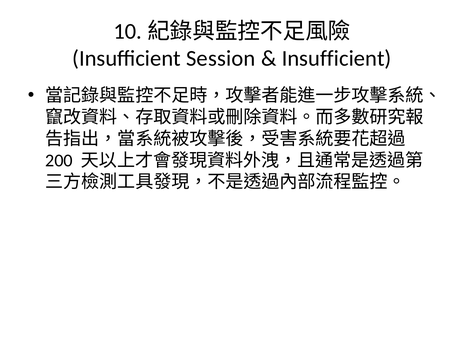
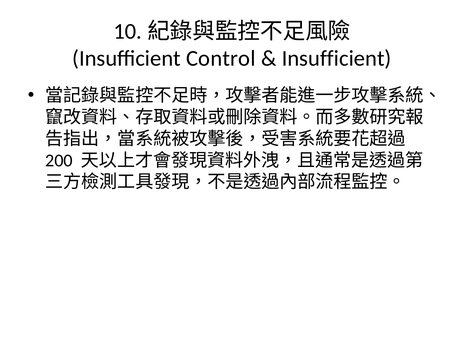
Session: Session -> Control
